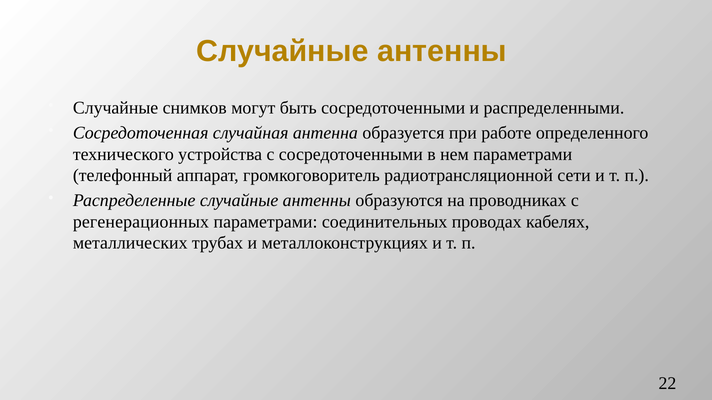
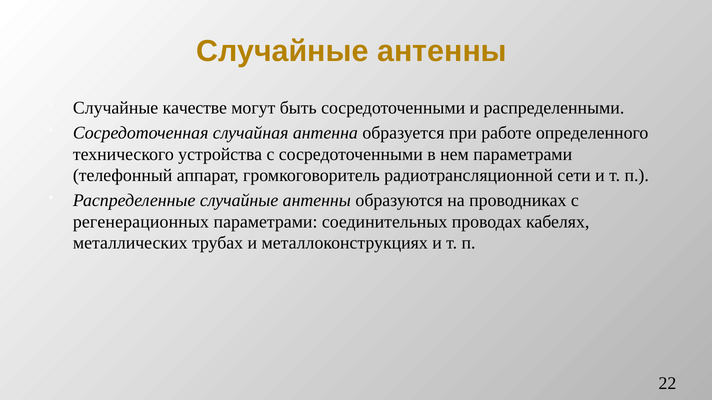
снимков: снимков -> качестве
